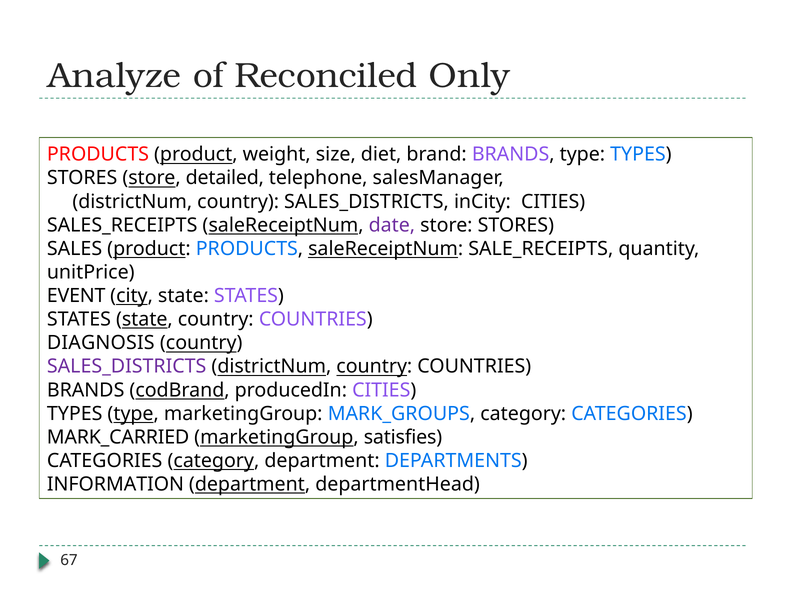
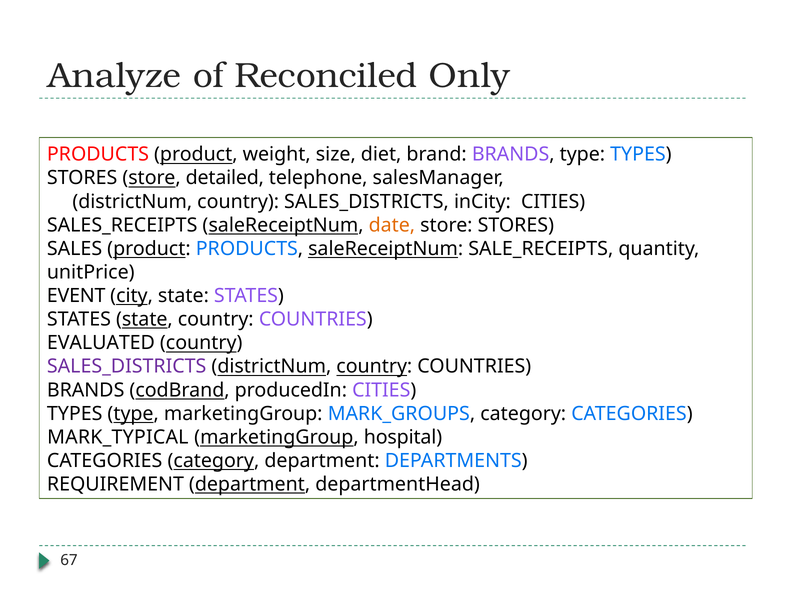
date colour: purple -> orange
DIAGNOSIS: DIAGNOSIS -> EVALUATED
MARK_CARRIED: MARK_CARRIED -> MARK_TYPICAL
satisfies: satisfies -> hospital
INFORMATION: INFORMATION -> REQUIREMENT
